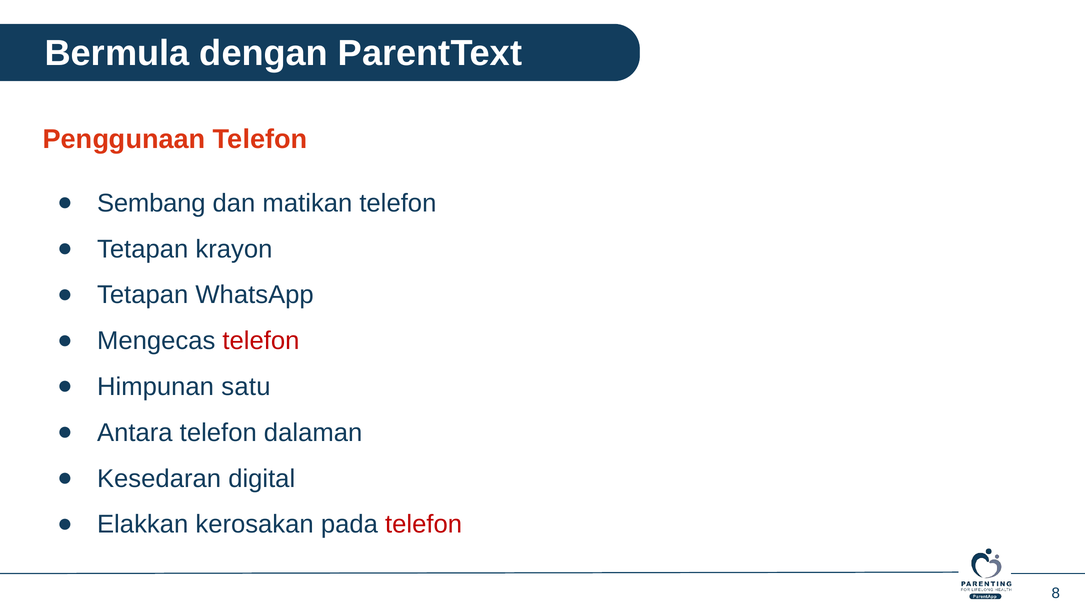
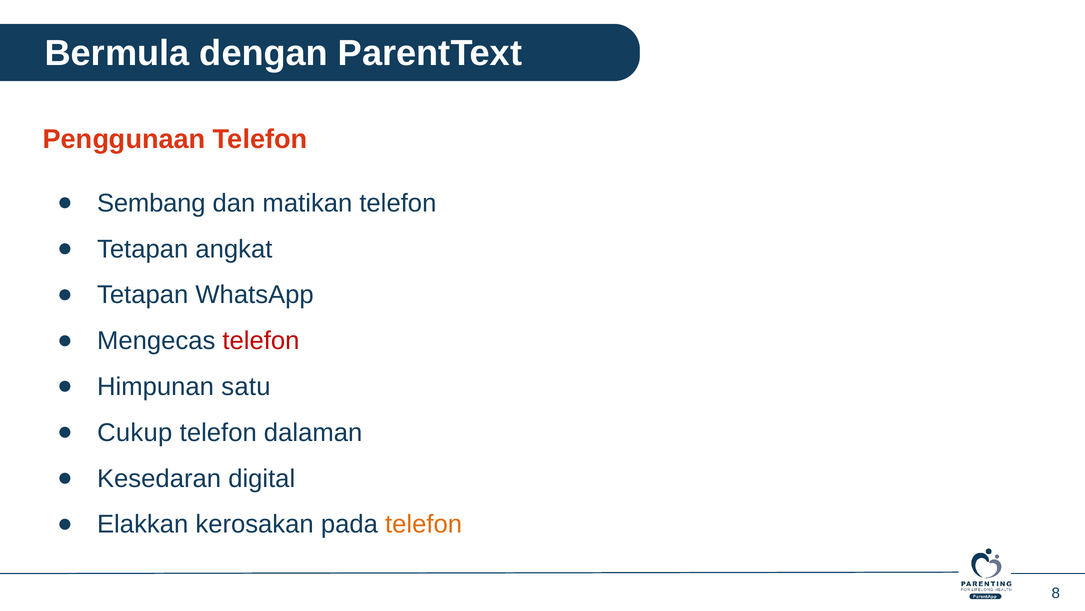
krayon: krayon -> angkat
Antara: Antara -> Cukup
telefon at (424, 524) colour: red -> orange
